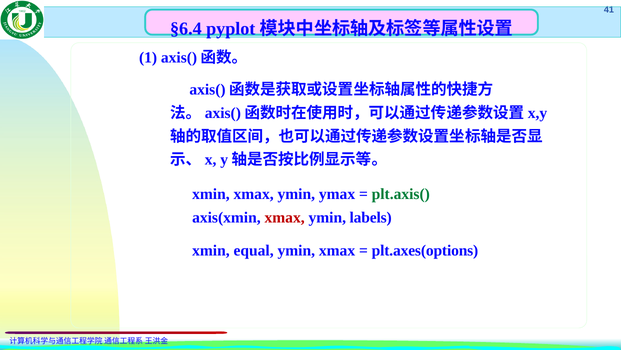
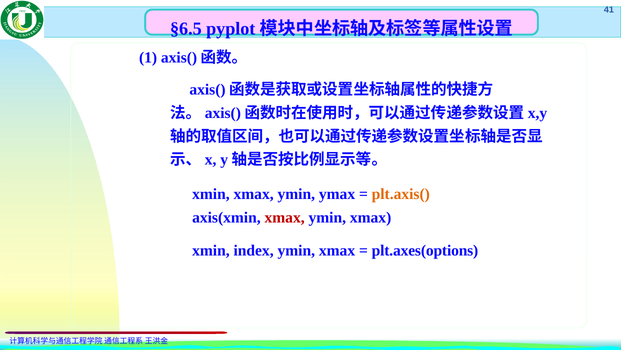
§6.4: §6.4 -> §6.5
plt.axis( colour: green -> orange
labels at (371, 217): labels -> xmax
equal: equal -> index
